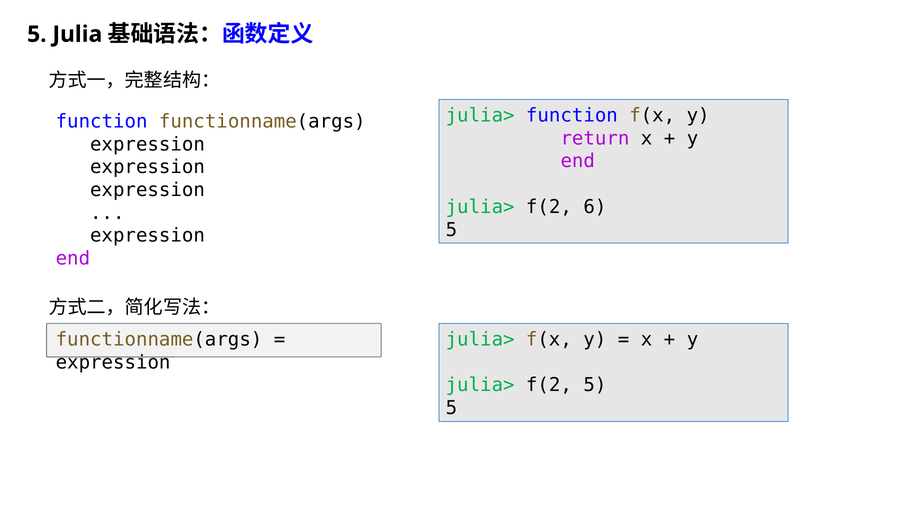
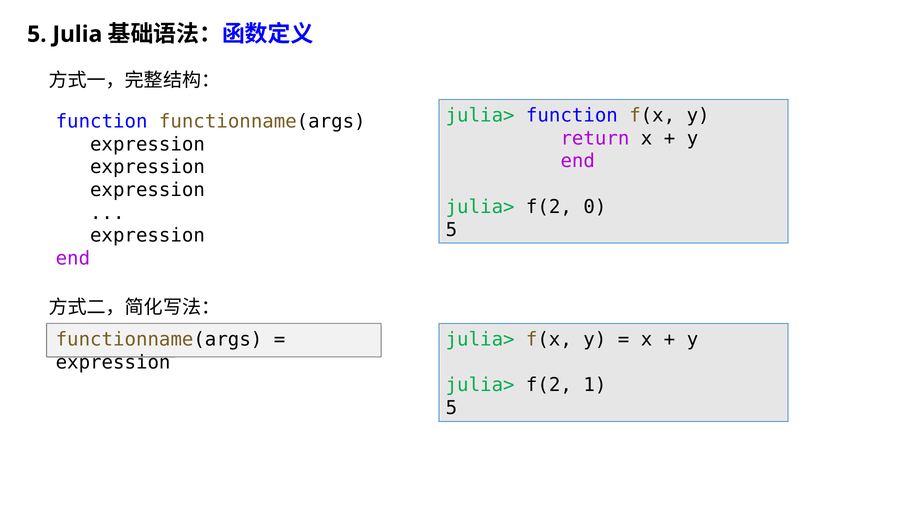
6: 6 -> 0
f(2 5: 5 -> 1
